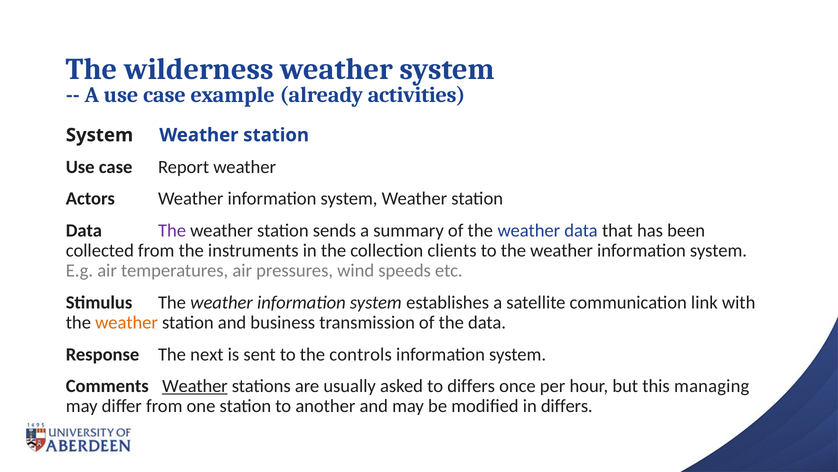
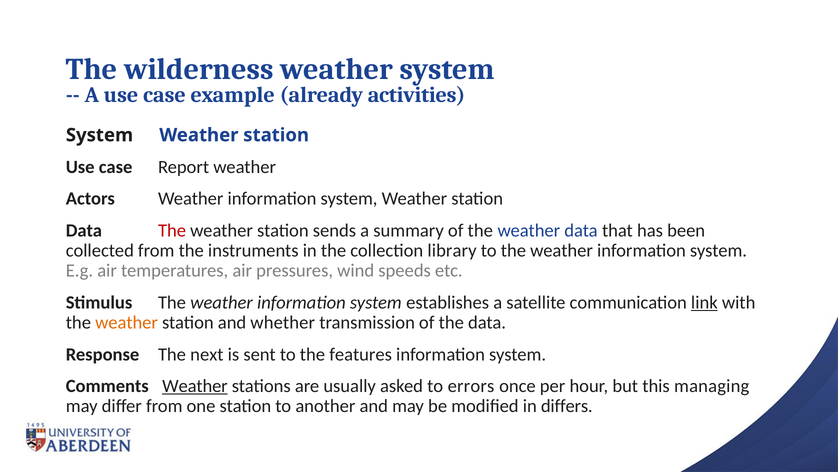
The at (172, 230) colour: purple -> red
clients: clients -> library
link underline: none -> present
business: business -> whether
controls: controls -> features
to differs: differs -> errors
